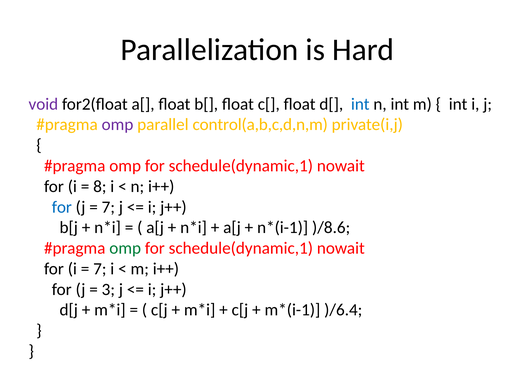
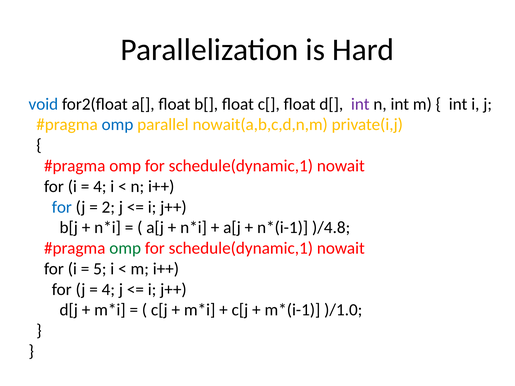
void colour: purple -> blue
int at (360, 104) colour: blue -> purple
omp at (117, 125) colour: purple -> blue
control(a,b,c,d,n,m: control(a,b,c,d,n,m -> nowait(a,b,c,d,n,m
8 at (100, 187): 8 -> 4
7 at (108, 207): 7 -> 2
)/8.6: )/8.6 -> )/4.8
7 at (100, 269): 7 -> 5
3 at (108, 290): 3 -> 4
)/6.4: )/6.4 -> )/1.0
